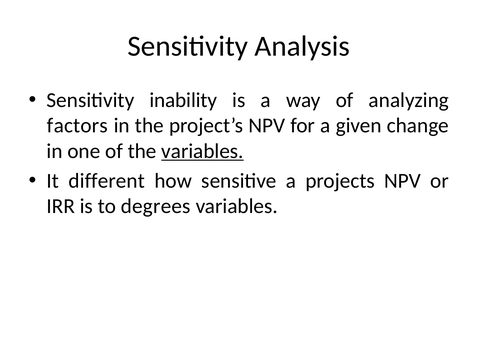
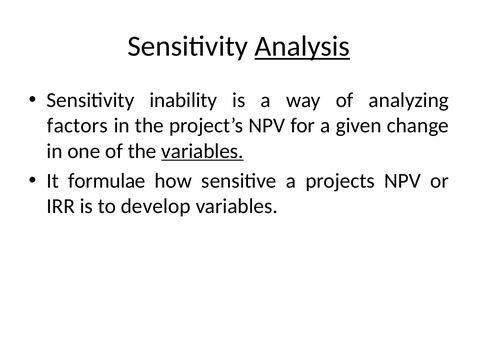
Analysis underline: none -> present
different: different -> formulae
degrees: degrees -> develop
